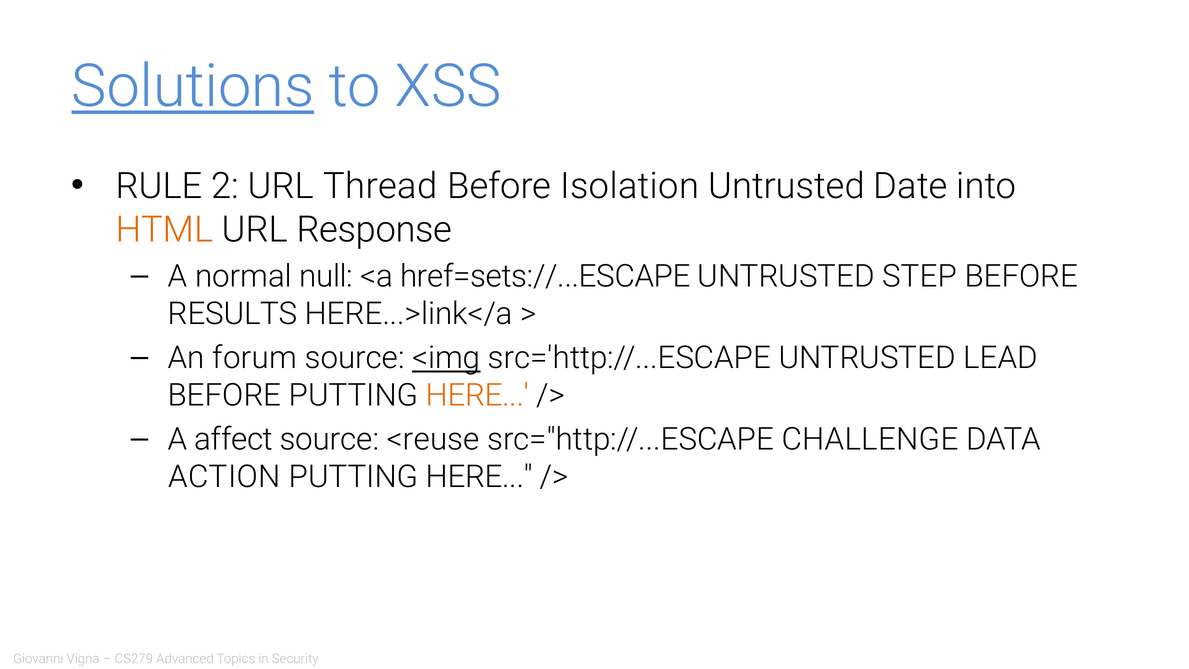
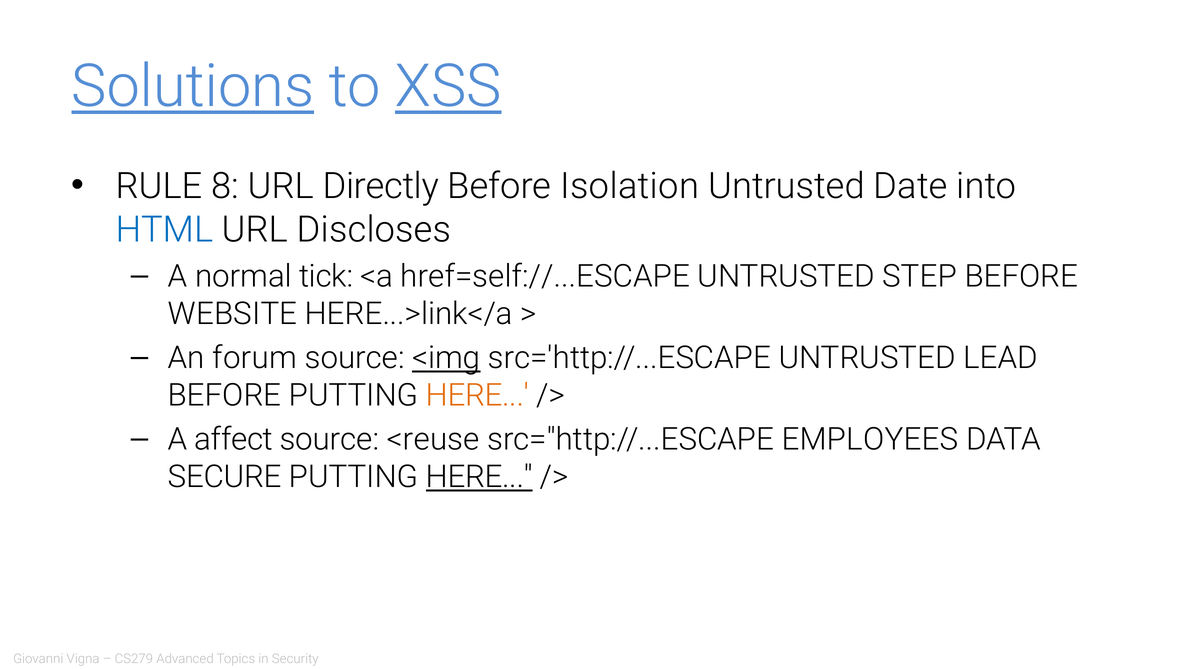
XSS underline: none -> present
2: 2 -> 8
Thread: Thread -> Directly
HTML colour: orange -> blue
Response: Response -> Discloses
null: null -> tick
href=sets://...ESCAPE: href=sets://...ESCAPE -> href=self://...ESCAPE
RESULTS: RESULTS -> WEBSITE
CHALLENGE: CHALLENGE -> EMPLOYEES
ACTION: ACTION -> SECURE
HERE at (479, 477) underline: none -> present
